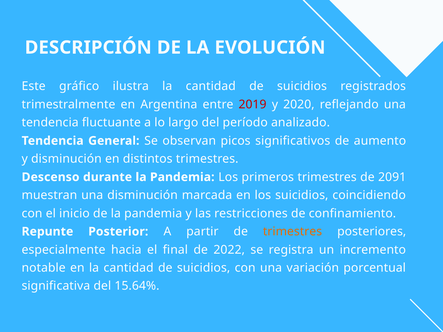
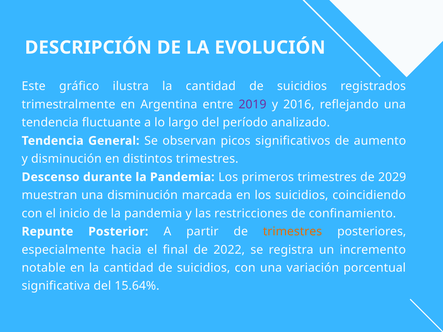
2019 colour: red -> purple
2020: 2020 -> 2016
2091: 2091 -> 2029
